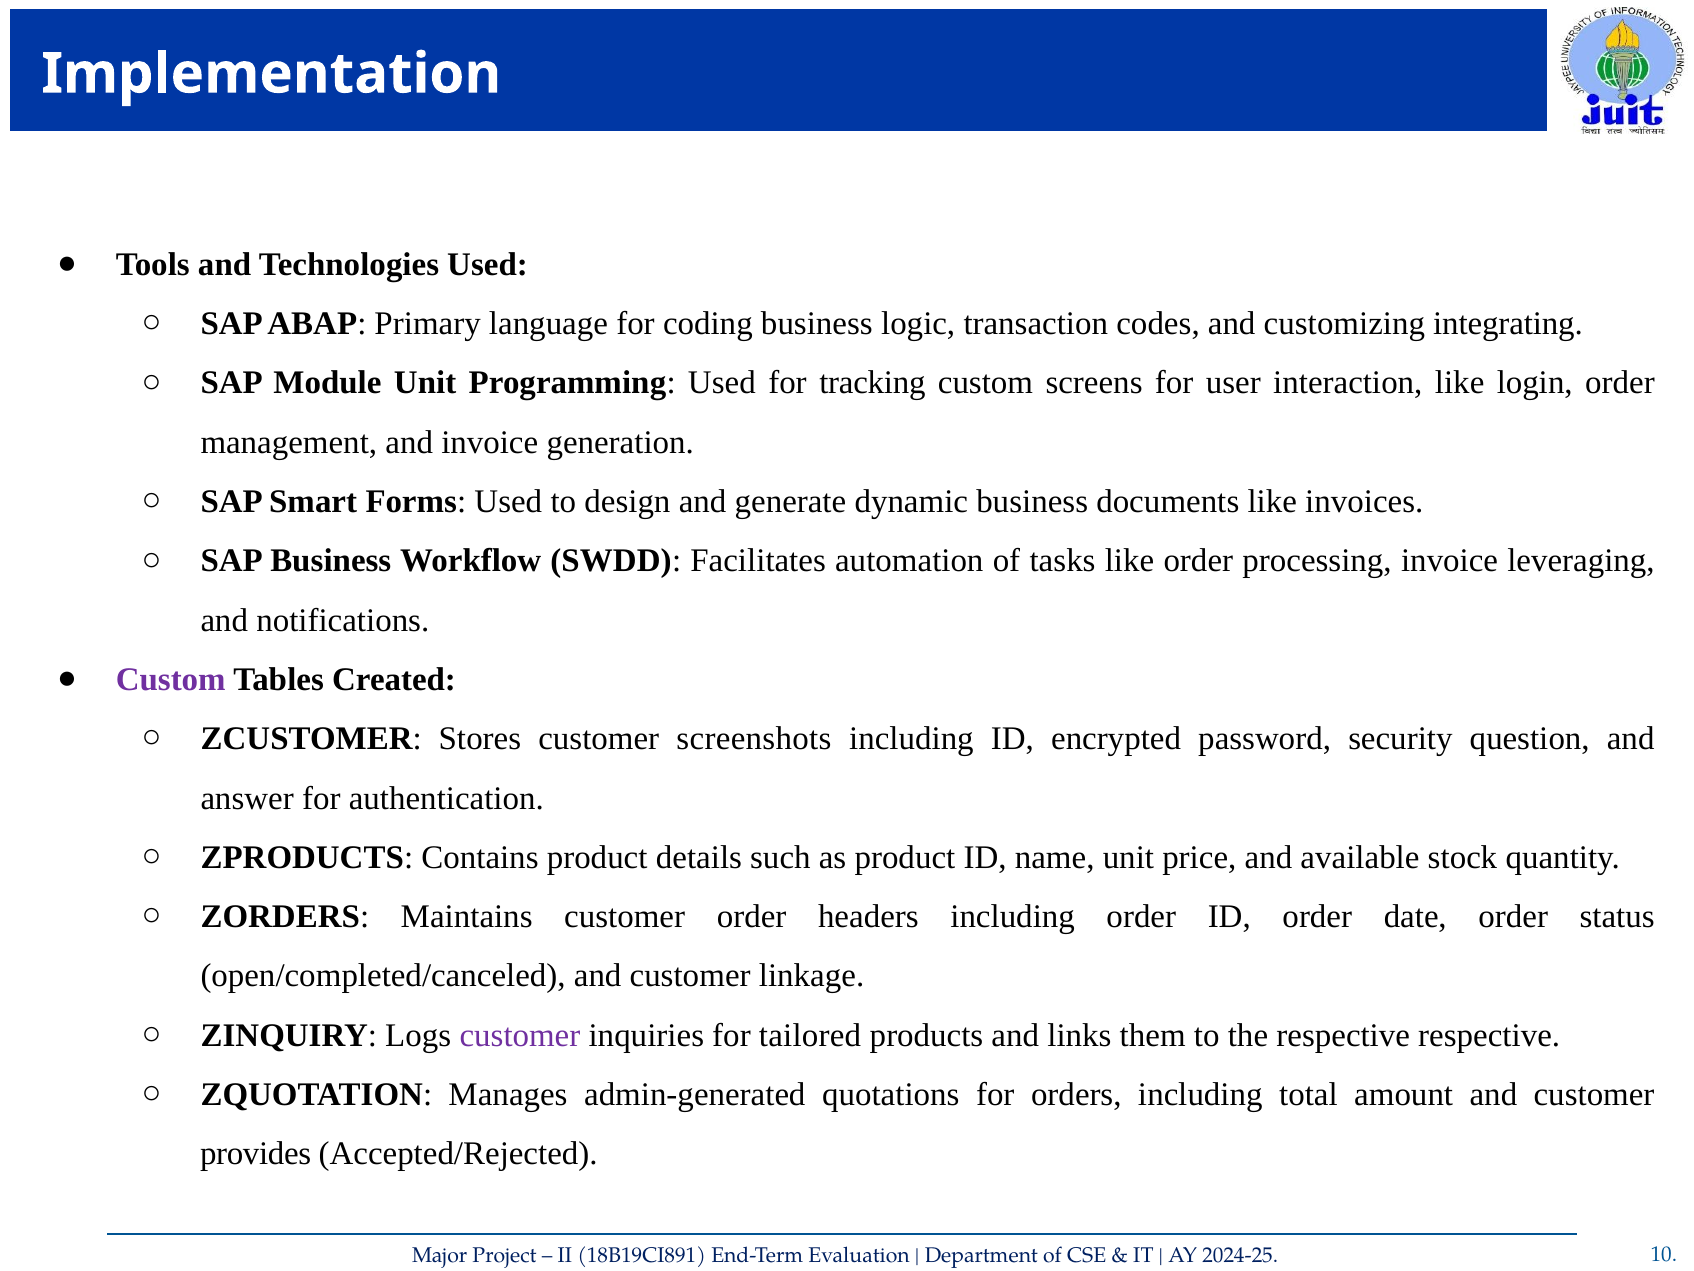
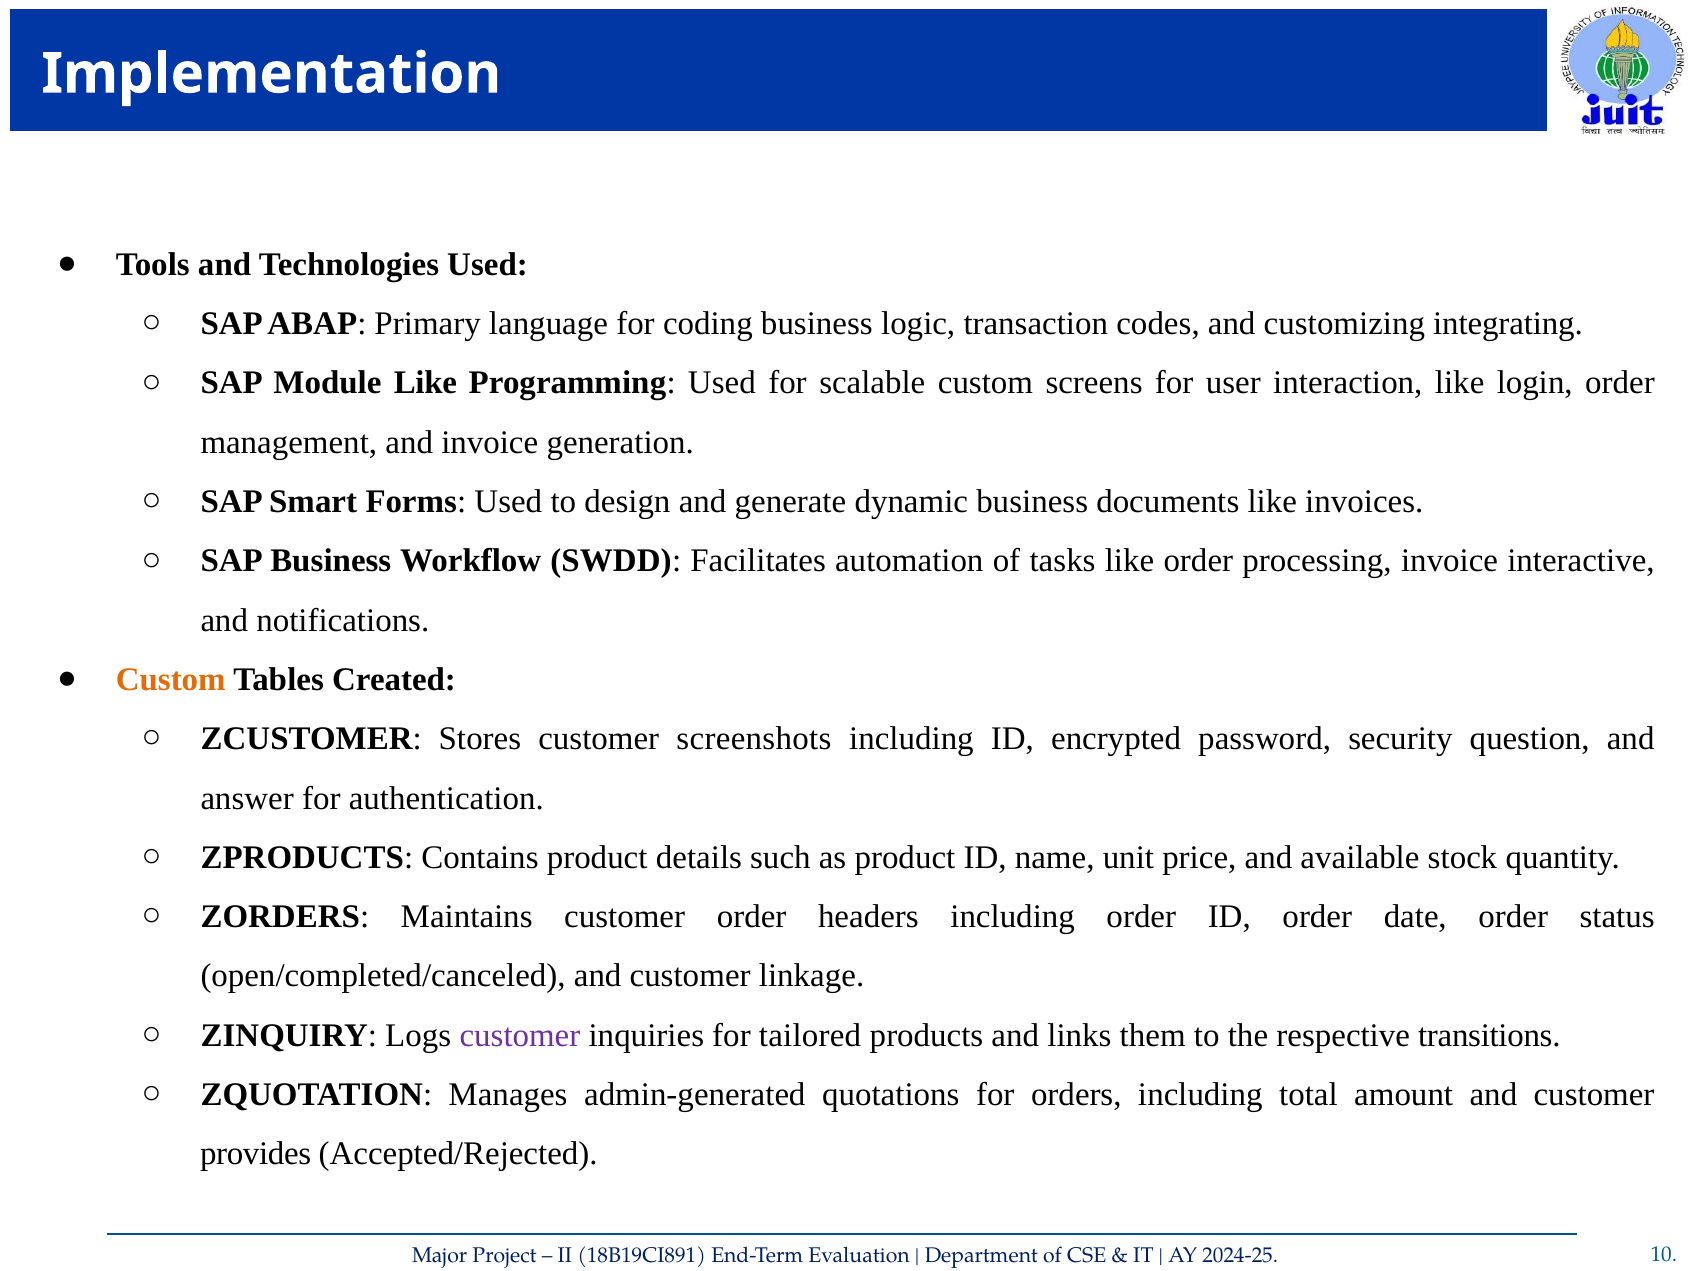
Module Unit: Unit -> Like
tracking: tracking -> scalable
leveraging: leveraging -> interactive
Custom at (171, 679) colour: purple -> orange
respective respective: respective -> transitions
